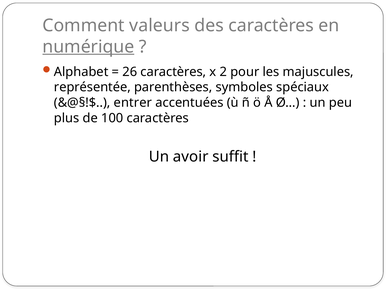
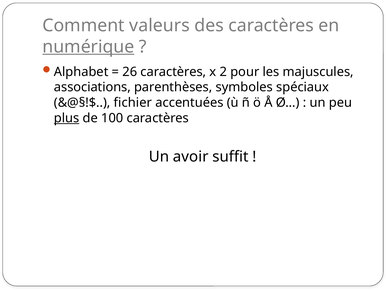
représentée: représentée -> associations
entrer: entrer -> fichier
plus underline: none -> present
